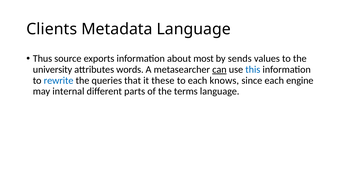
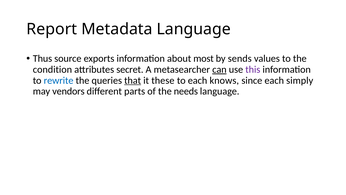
Clients: Clients -> Report
university: university -> condition
words: words -> secret
this colour: blue -> purple
that underline: none -> present
engine: engine -> simply
internal: internal -> vendors
terms: terms -> needs
